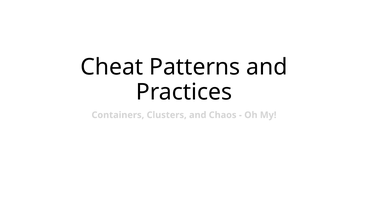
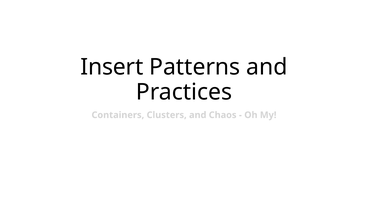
Cheat: Cheat -> Insert
